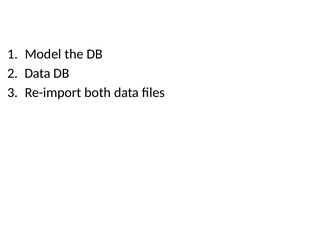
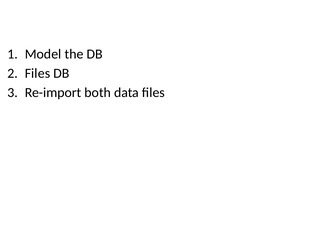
Data at (38, 73): Data -> Files
